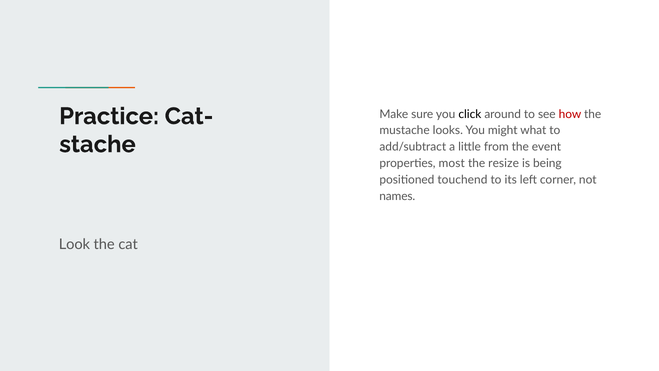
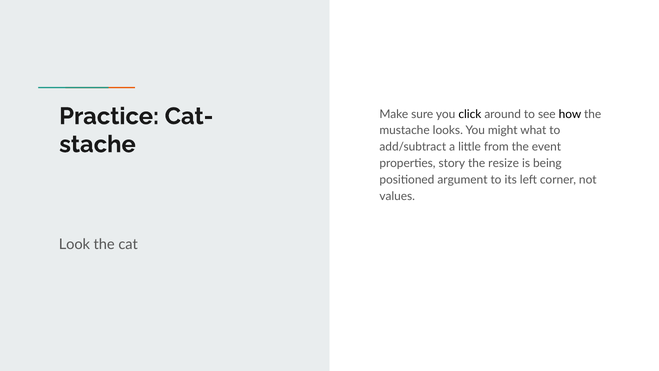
how colour: red -> black
most: most -> story
touchend: touchend -> argument
names: names -> values
